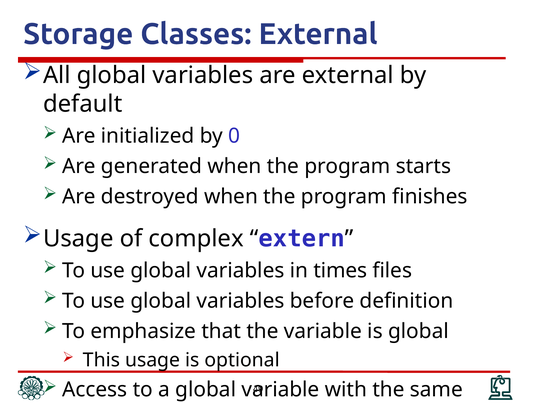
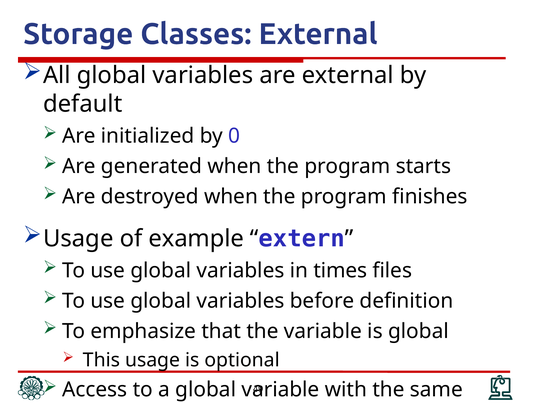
complex: complex -> example
